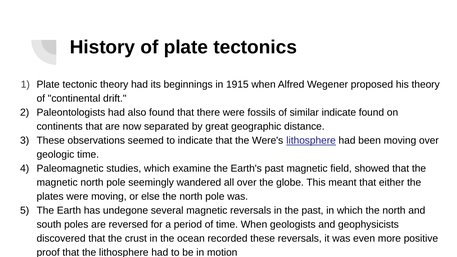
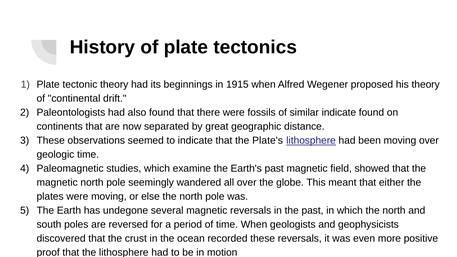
Were's: Were's -> Plate's
